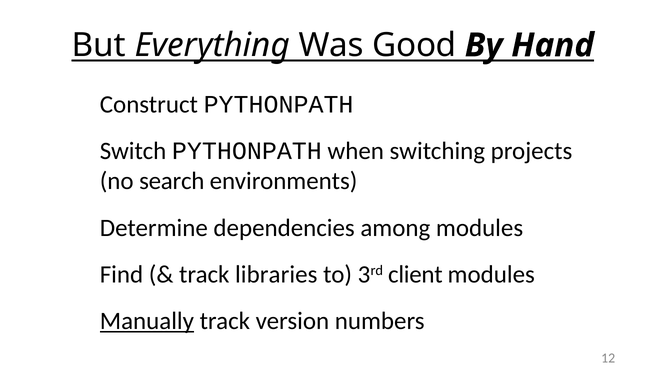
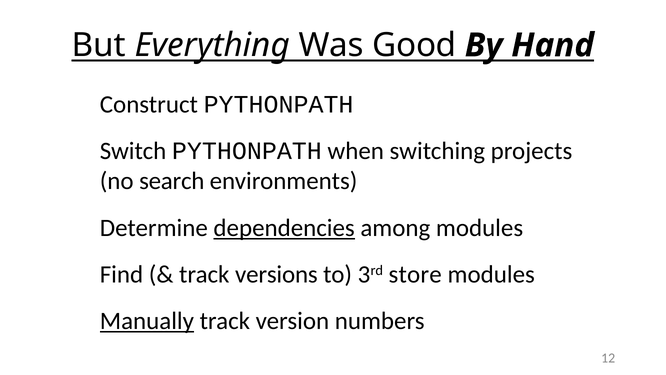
dependencies underline: none -> present
libraries: libraries -> versions
client: client -> store
